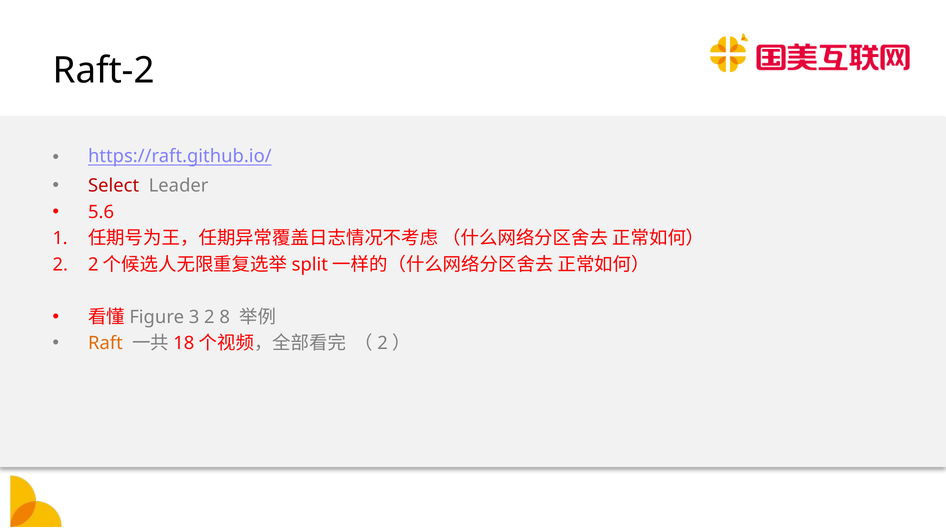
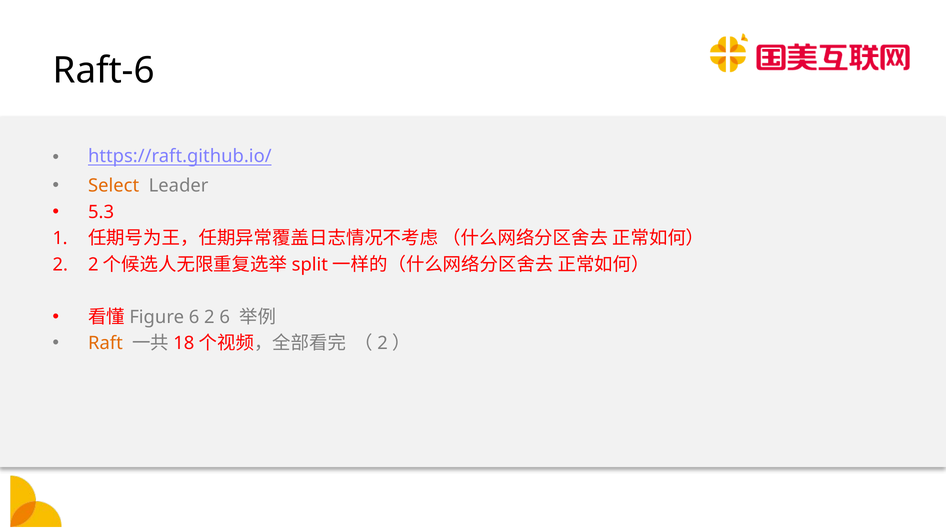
Raft-2: Raft-2 -> Raft-6
Select colour: red -> orange
5.6: 5.6 -> 5.3
3 at (194, 317): 3 -> 6
2 8: 8 -> 6
